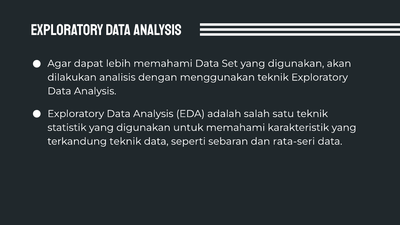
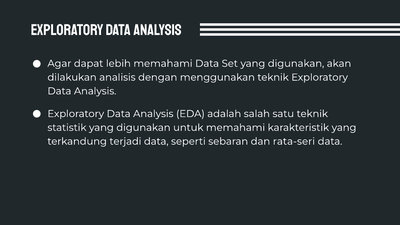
terkandung teknik: teknik -> terjadi
